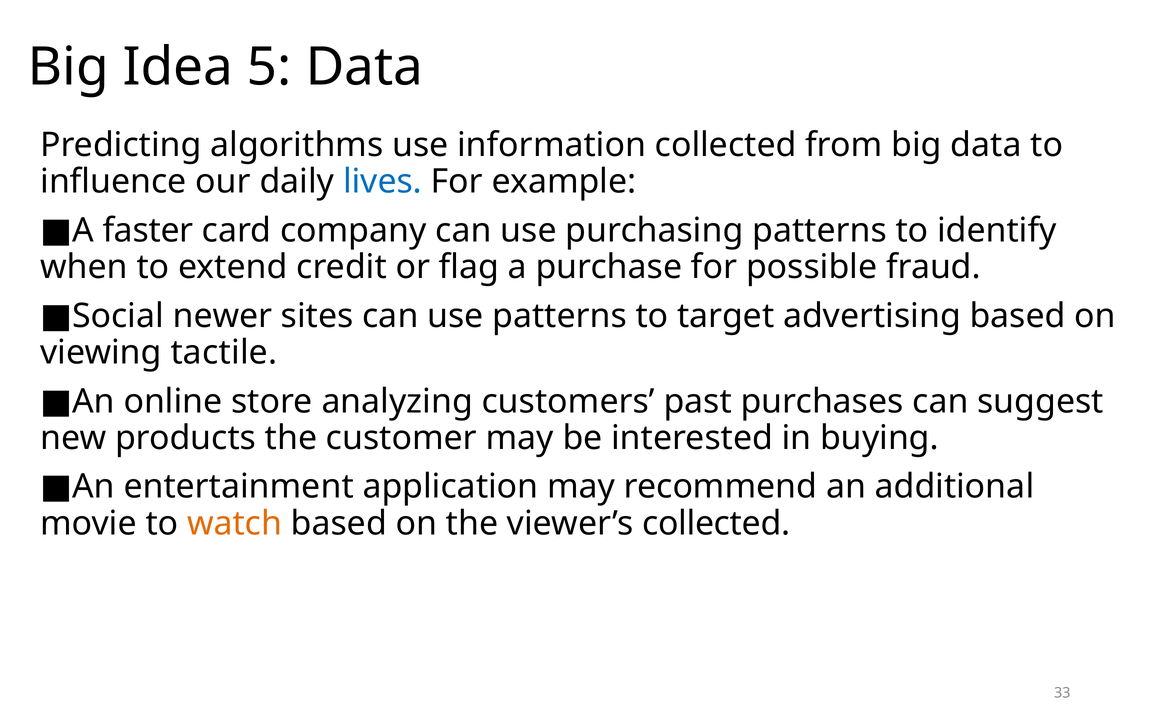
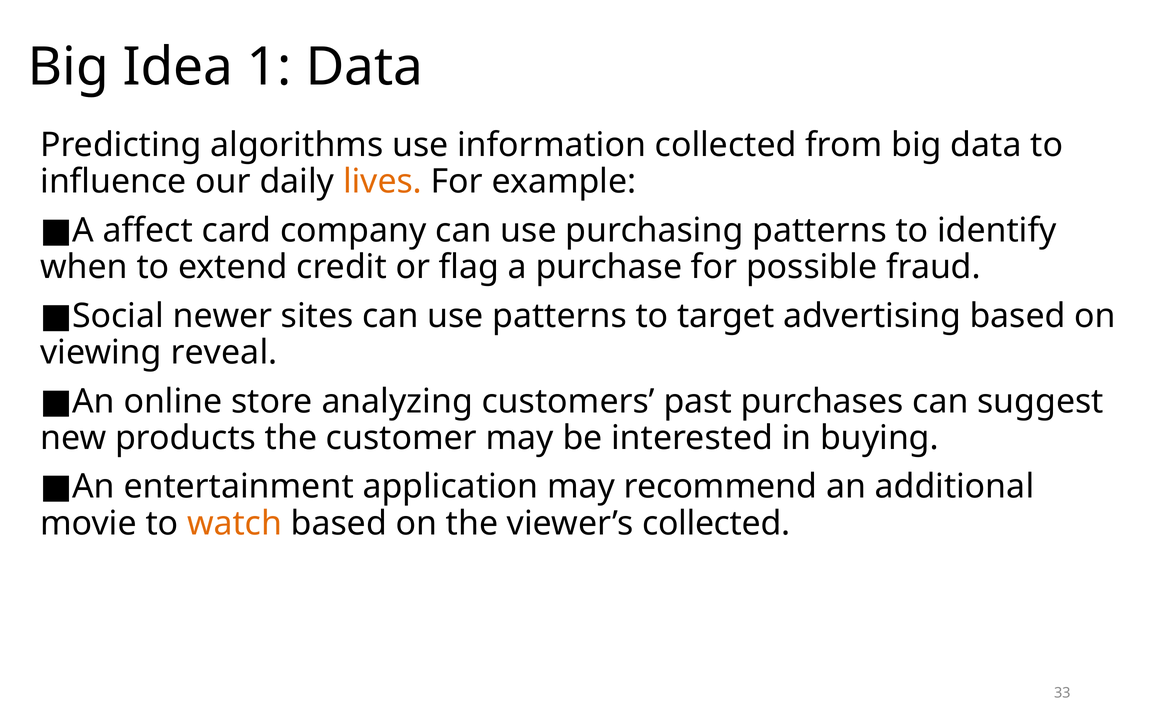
5: 5 -> 1
lives colour: blue -> orange
faster: faster -> affect
tactile: tactile -> reveal
